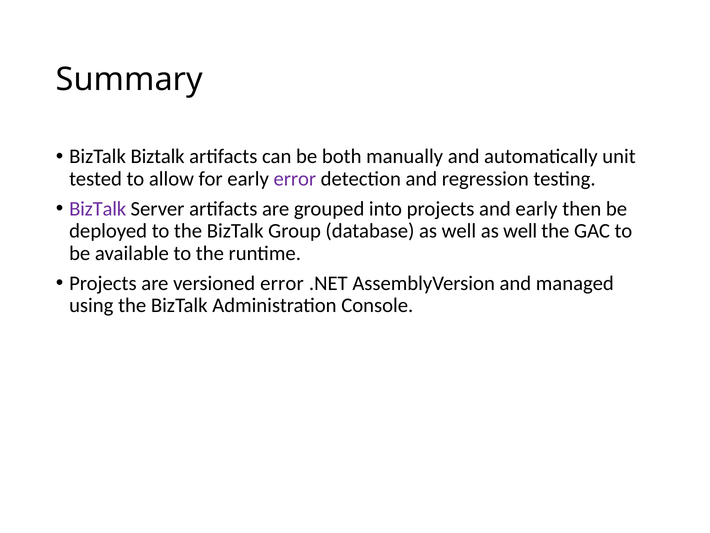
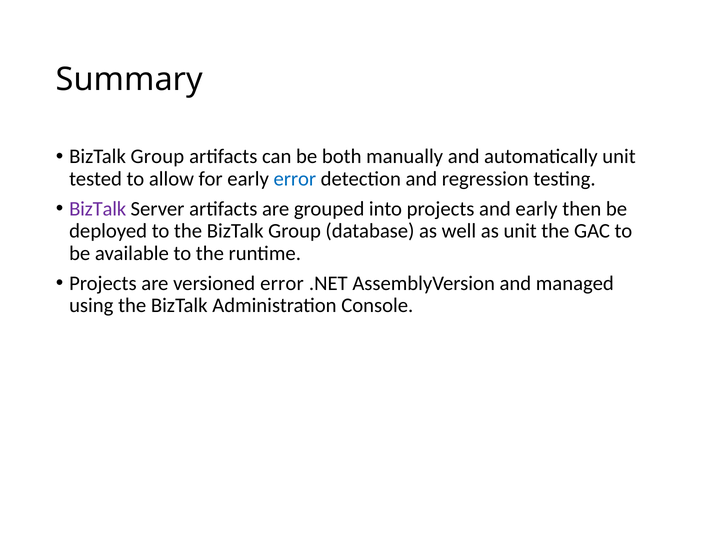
Biztalk at (158, 156): Biztalk -> Group
error at (295, 179) colour: purple -> blue
well as well: well -> unit
